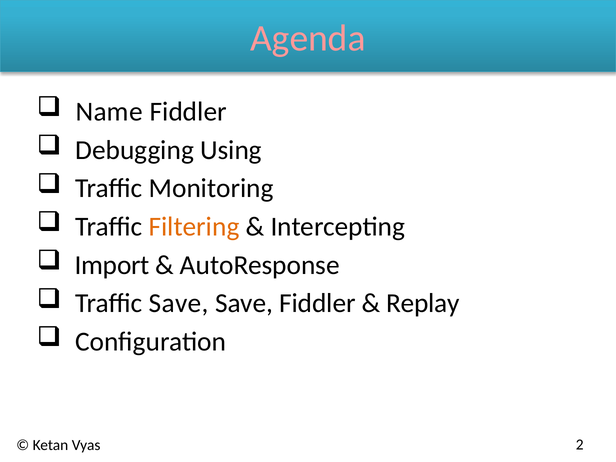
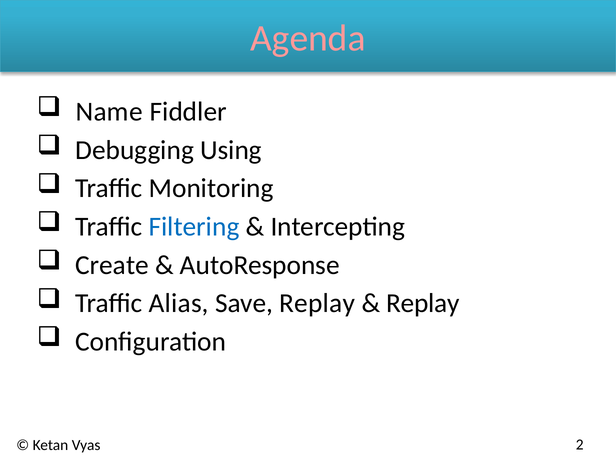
Filtering colour: orange -> blue
Import: Import -> Create
Traffic Save: Save -> Alias
Save Fiddler: Fiddler -> Replay
